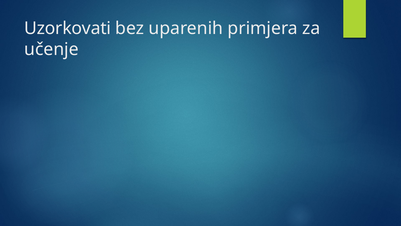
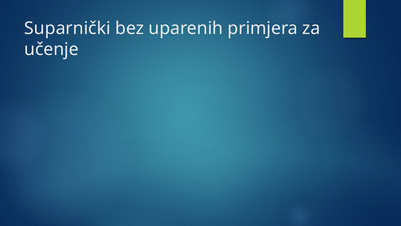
Uzorkovati: Uzorkovati -> Suparnički
